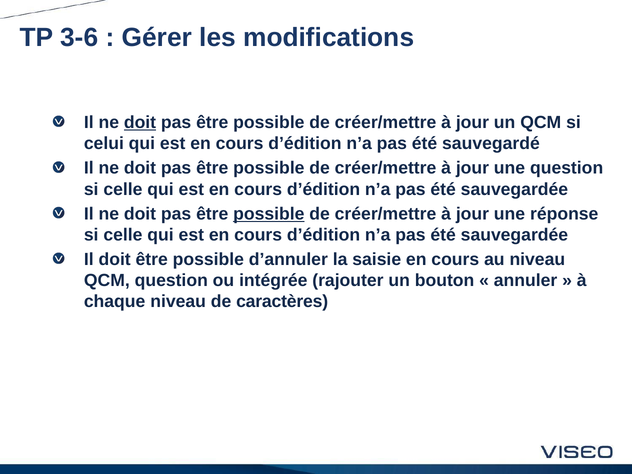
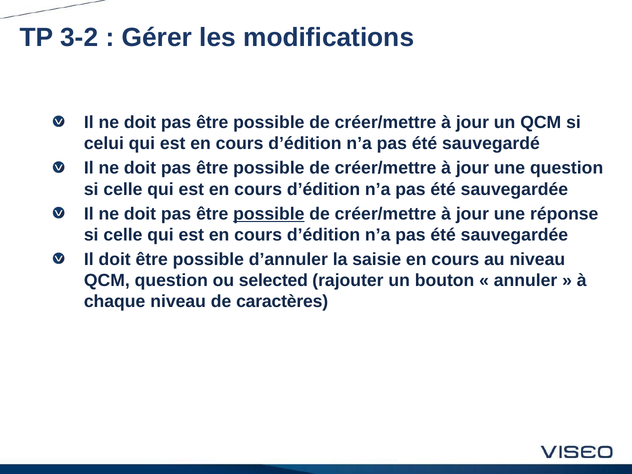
3-6: 3-6 -> 3-2
doit at (140, 122) underline: present -> none
intégrée: intégrée -> selected
